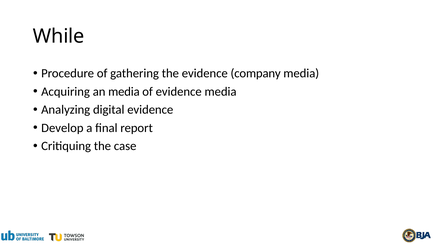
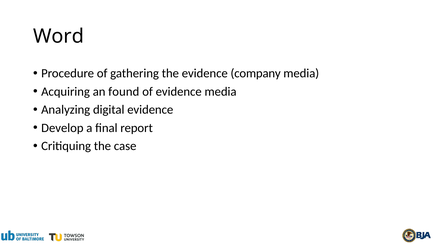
While: While -> Word
an media: media -> found
